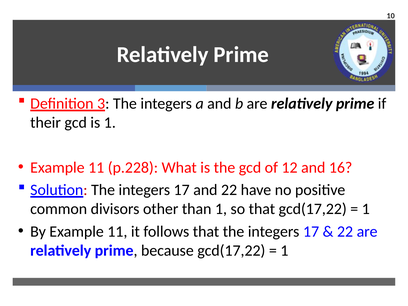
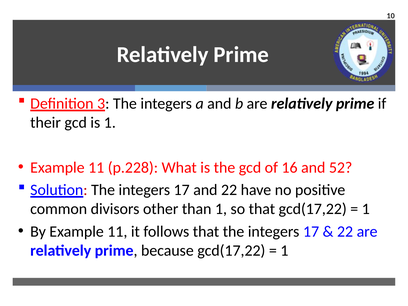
12: 12 -> 16
16: 16 -> 52
